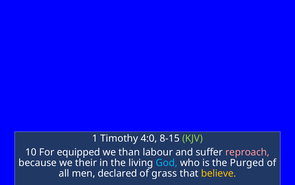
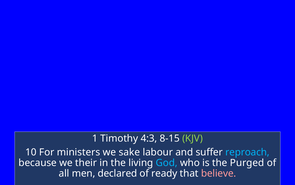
4:0: 4:0 -> 4:3
equipped: equipped -> ministers
than: than -> sake
reproach colour: pink -> light blue
grass: grass -> ready
believe colour: yellow -> pink
